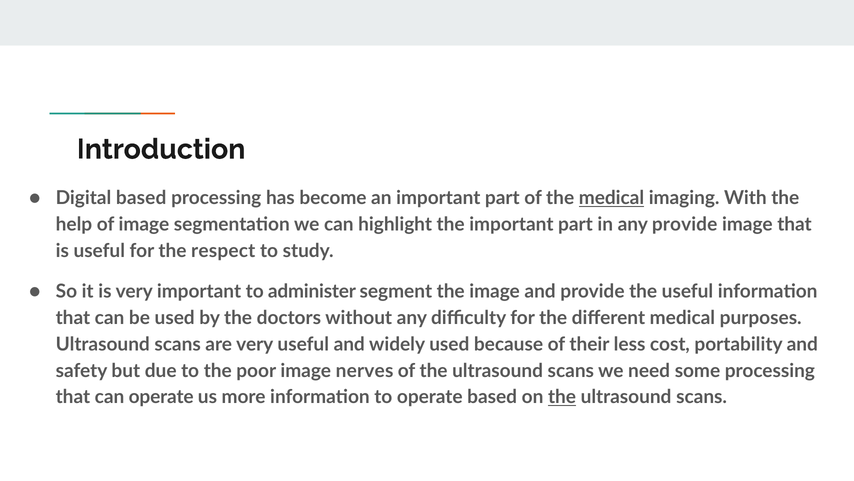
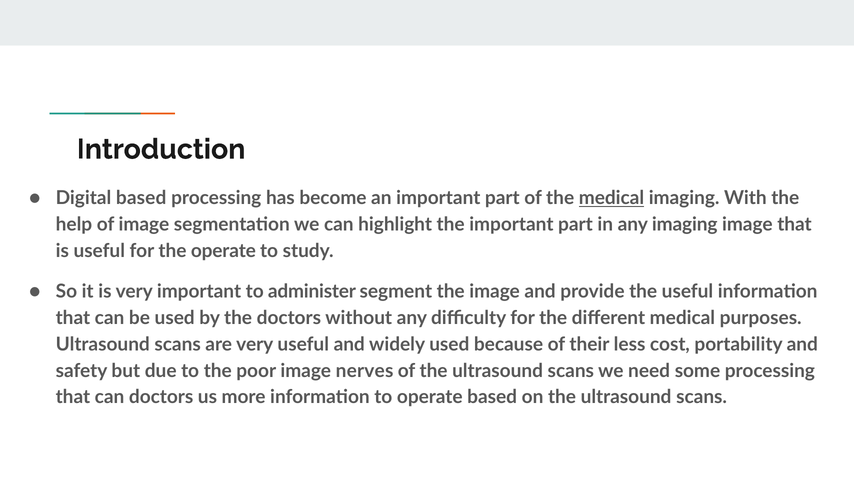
any provide: provide -> imaging
the respect: respect -> operate
can operate: operate -> doctors
the at (562, 397) underline: present -> none
